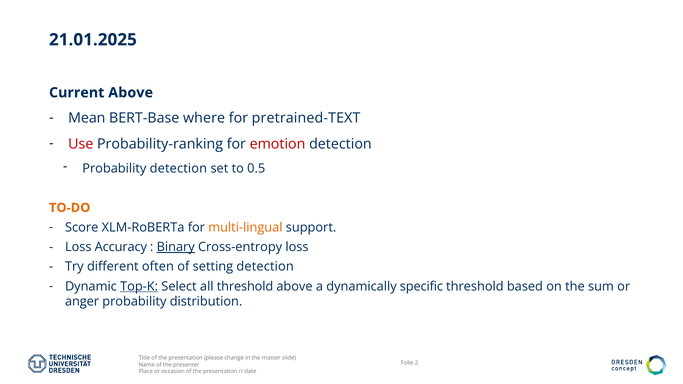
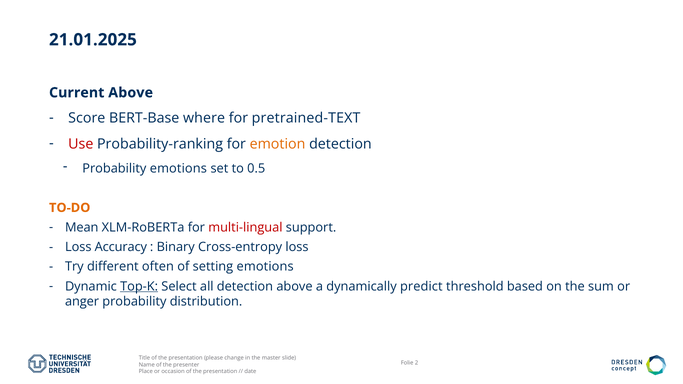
Mean: Mean -> Score
emotion colour: red -> orange
Probability detection: detection -> emotions
Score: Score -> Mean
multi-lingual colour: orange -> red
Binary underline: present -> none
setting detection: detection -> emotions
all threshold: threshold -> detection
specific: specific -> predict
